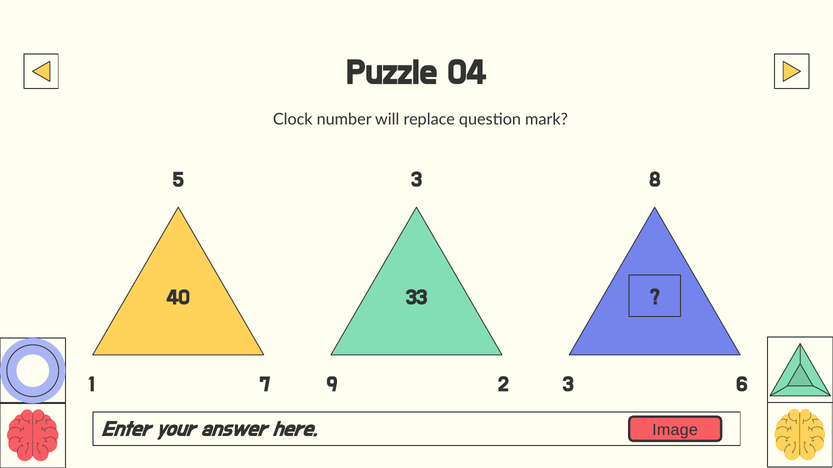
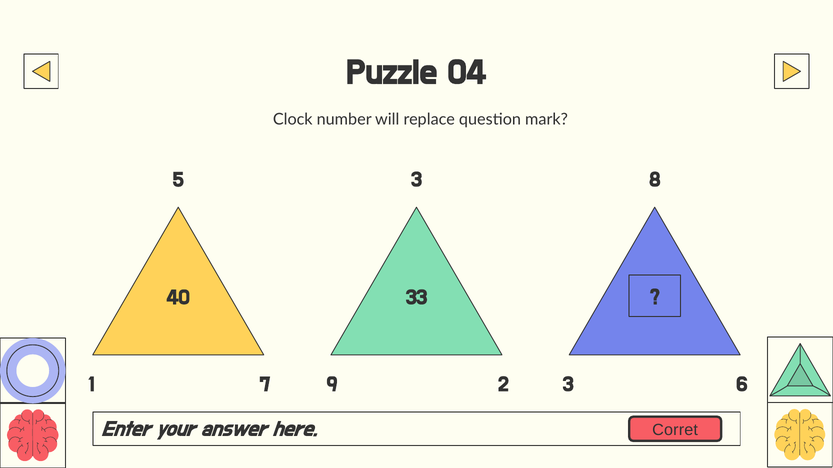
Image: Image -> Corret
